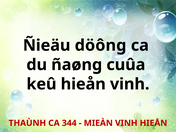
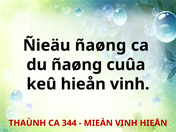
Ñieäu döông: döông -> ñaøng
